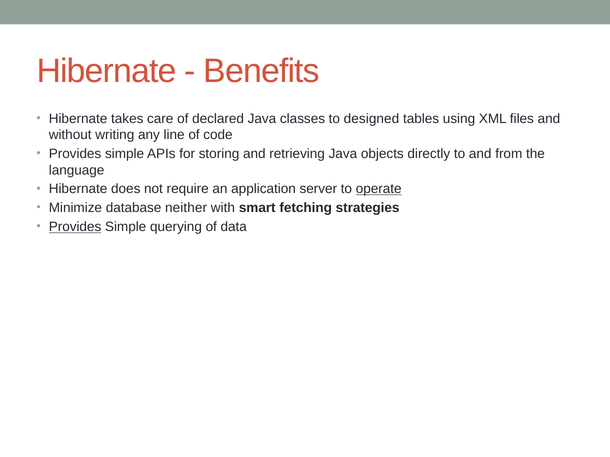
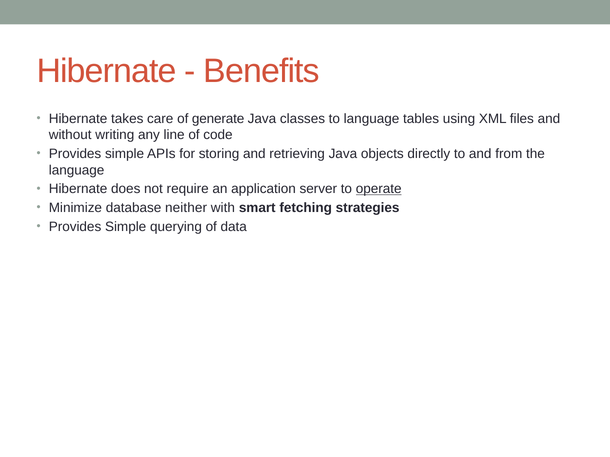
declared: declared -> generate
to designed: designed -> language
Provides at (75, 227) underline: present -> none
